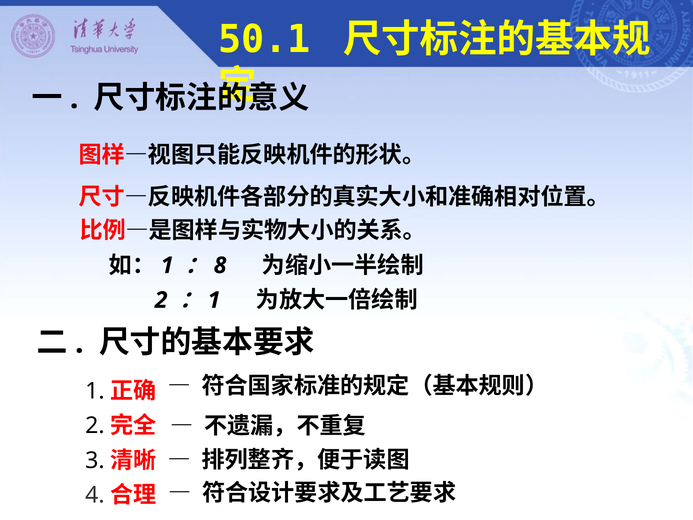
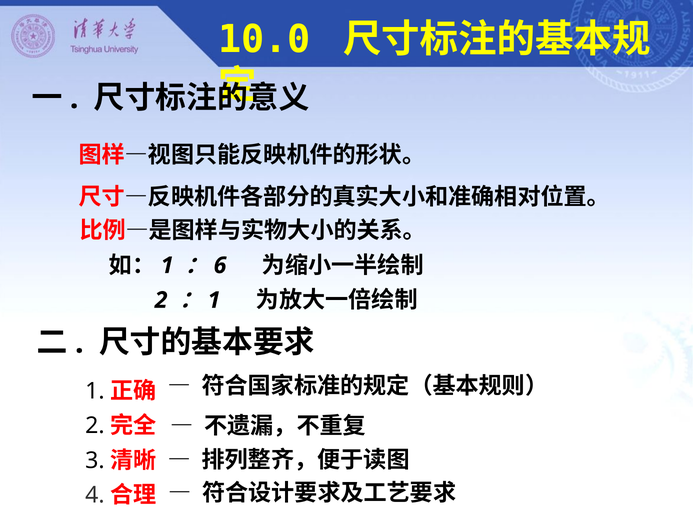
50.1: 50.1 -> 10.0
8: 8 -> 6
